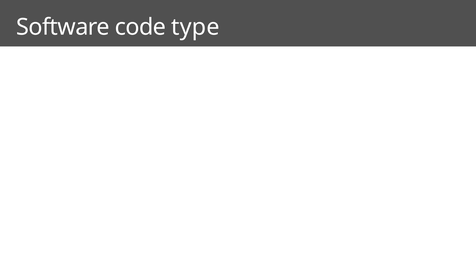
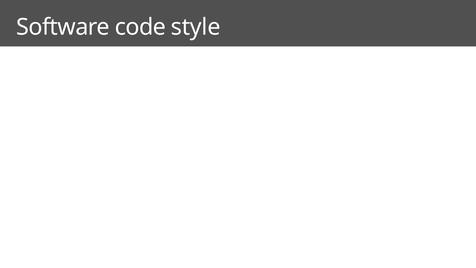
type: type -> style
